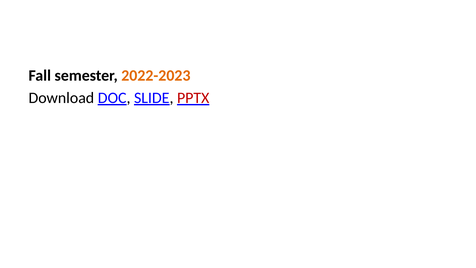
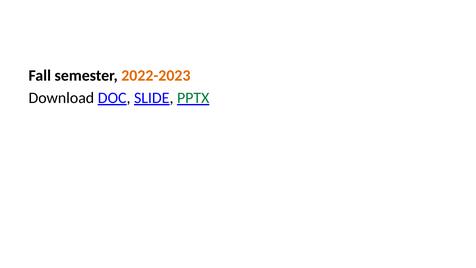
PPTX colour: red -> green
